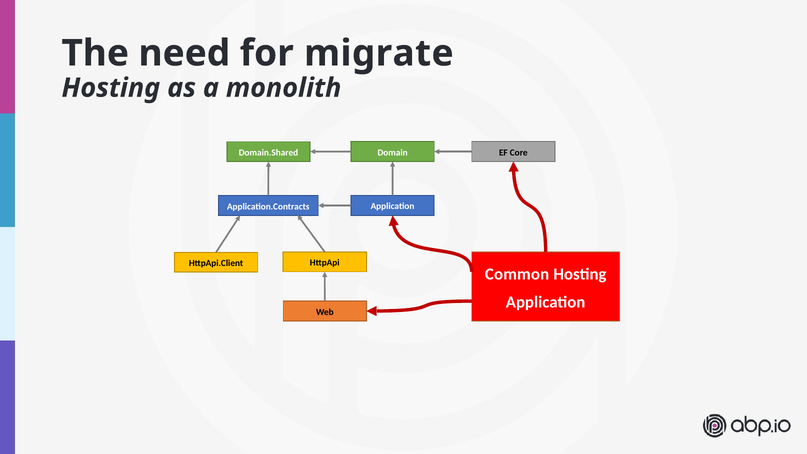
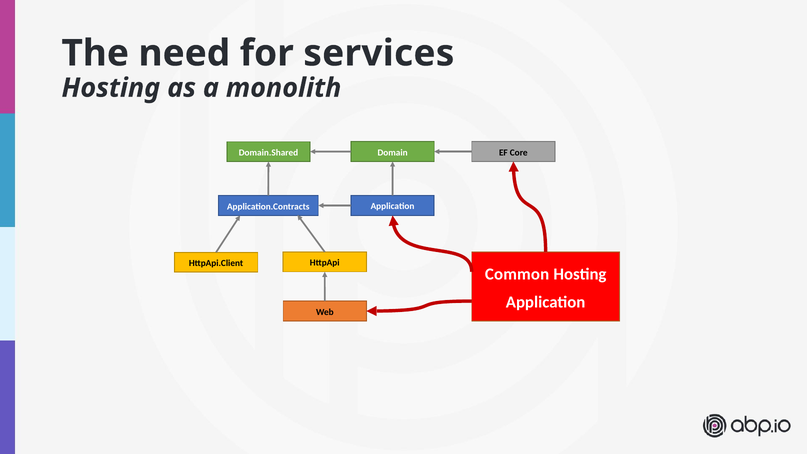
migrate: migrate -> services
